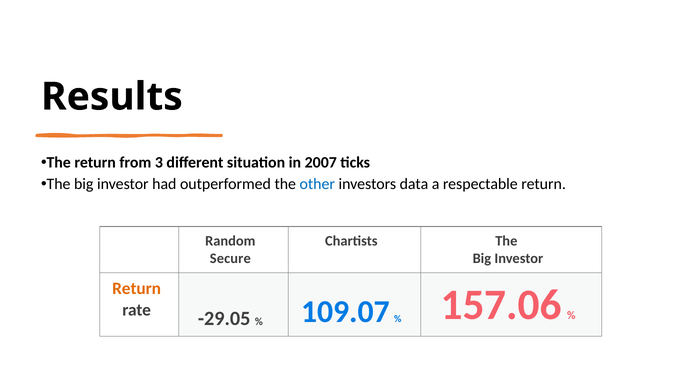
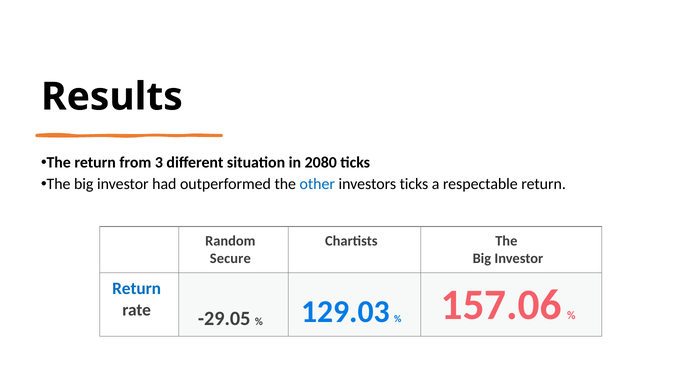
2007: 2007 -> 2080
investors data: data -> ticks
Return at (137, 289) colour: orange -> blue
109.07: 109.07 -> 129.03
